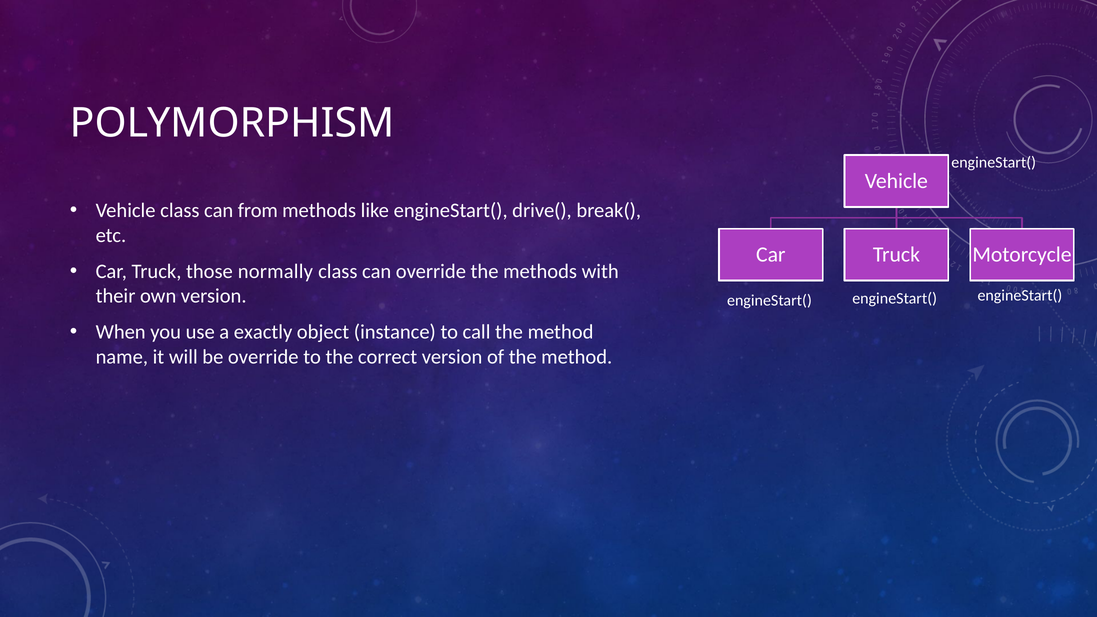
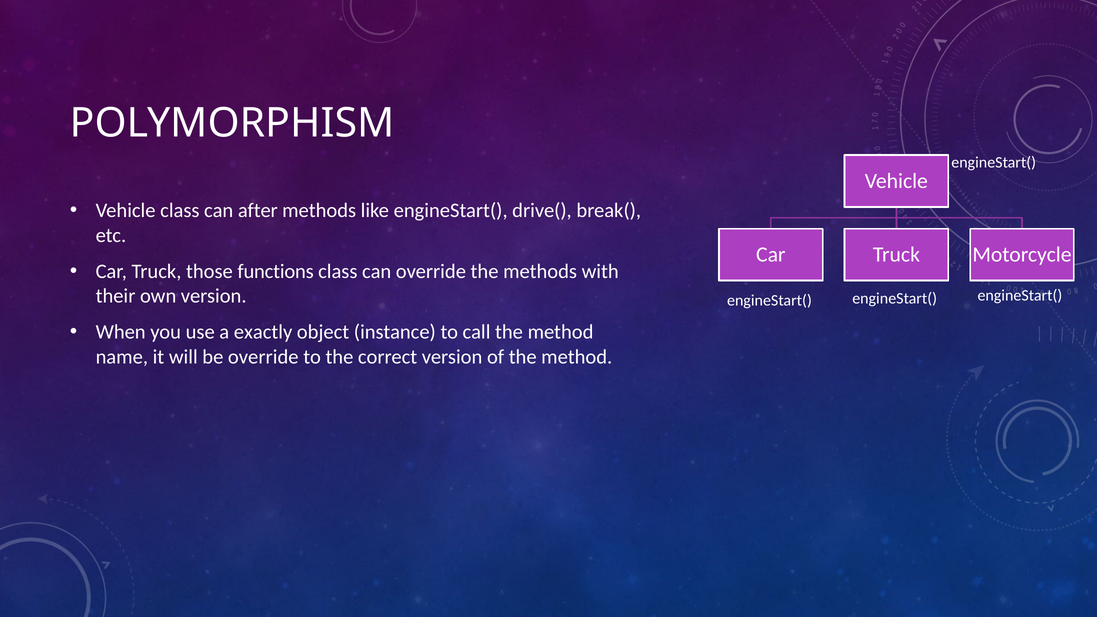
from: from -> after
normally: normally -> functions
